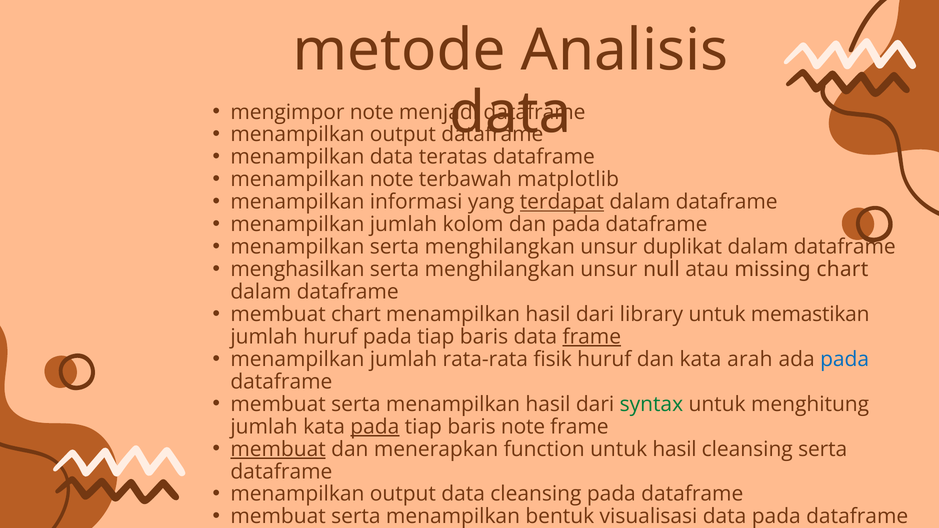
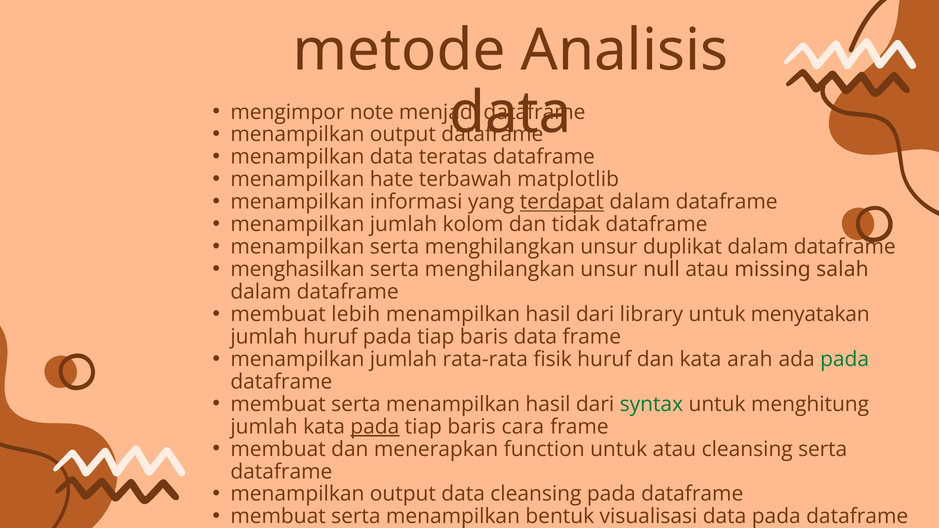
menampilkan note: note -> hate
dan pada: pada -> tidak
missing chart: chart -> salah
membuat chart: chart -> lebih
memastikan: memastikan -> menyatakan
frame at (592, 337) underline: present -> none
pada at (845, 359) colour: blue -> green
baris note: note -> cara
membuat at (278, 449) underline: present -> none
untuk hasil: hasil -> atau
